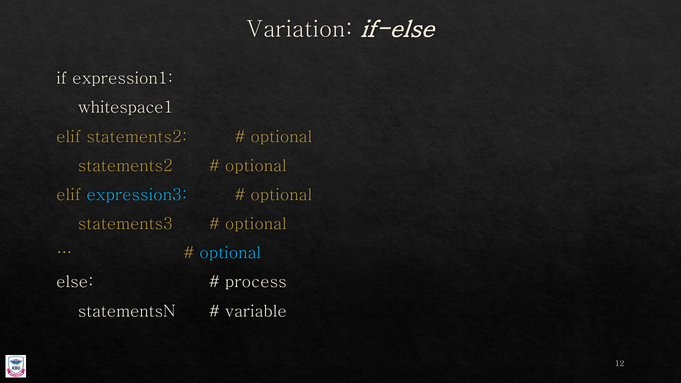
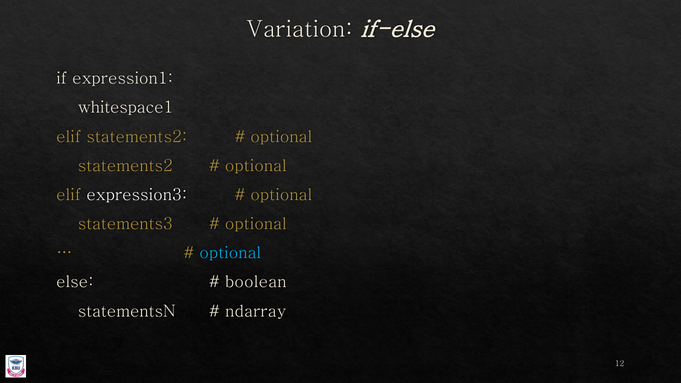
expression3 colour: light blue -> white
process: process -> boolean
variable: variable -> ndarray
